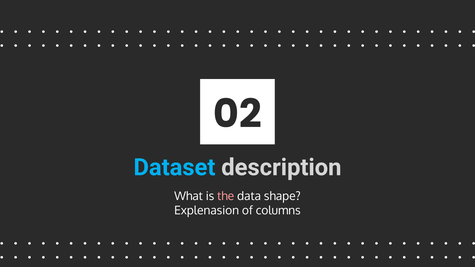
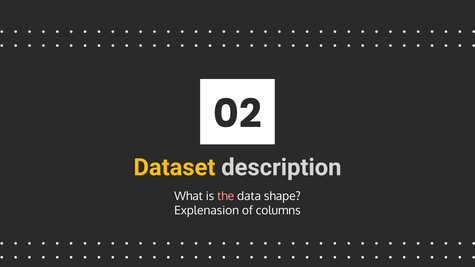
Dataset colour: light blue -> yellow
